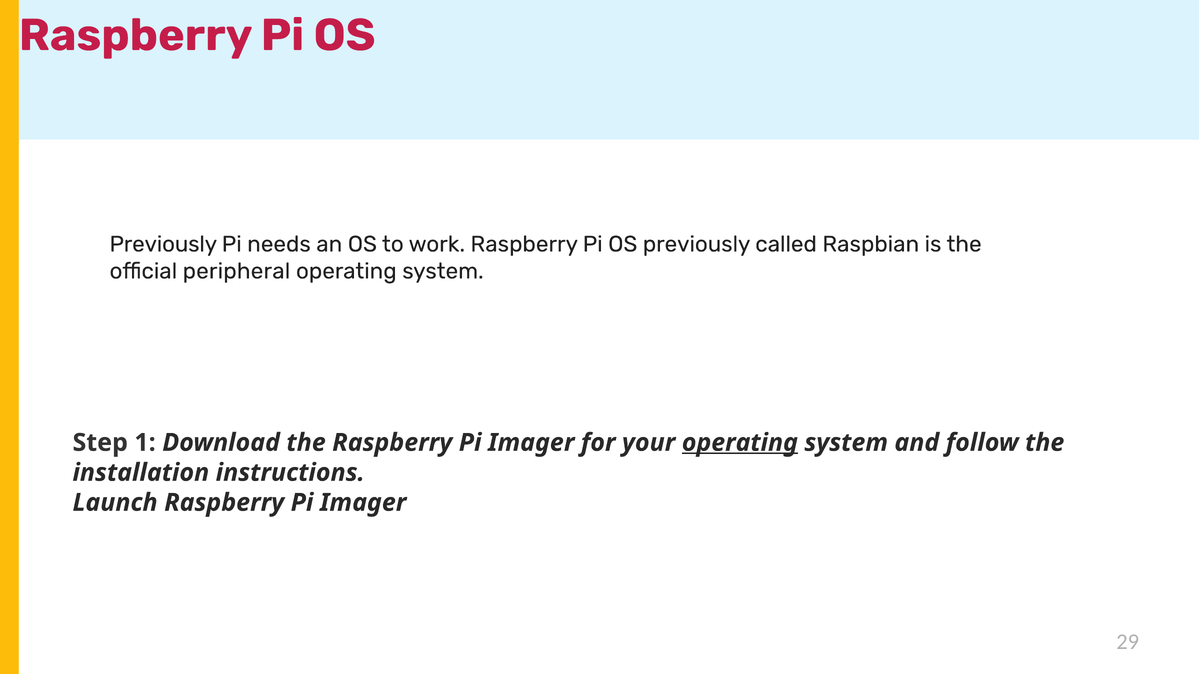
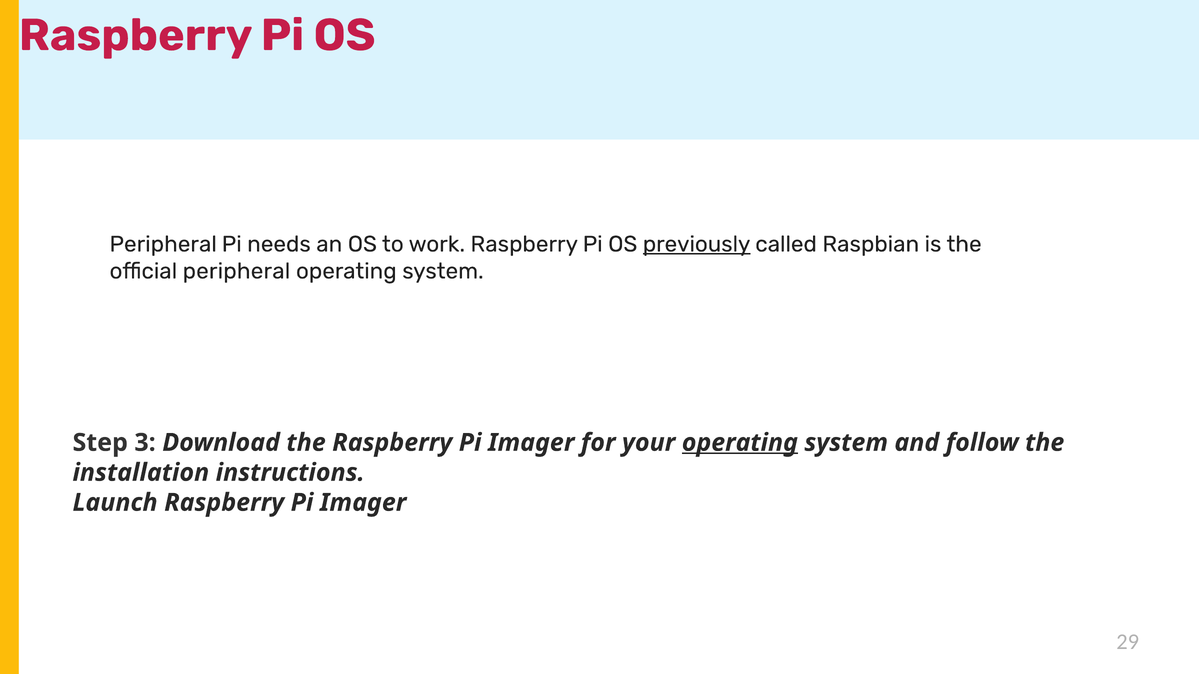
Previously at (163, 244): Previously -> Peripheral
previously at (697, 244) underline: none -> present
1: 1 -> 3
